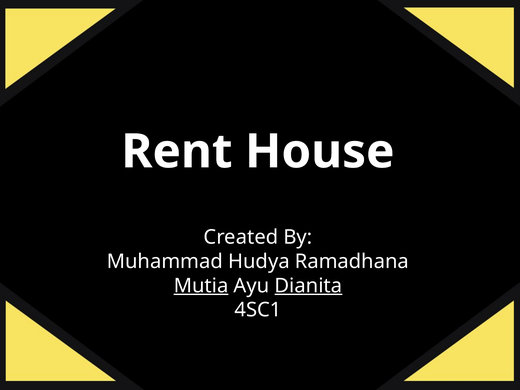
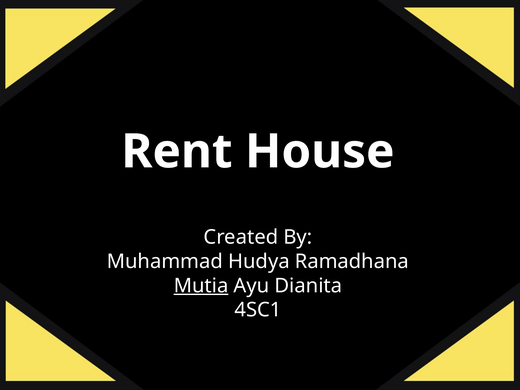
Dianita underline: present -> none
